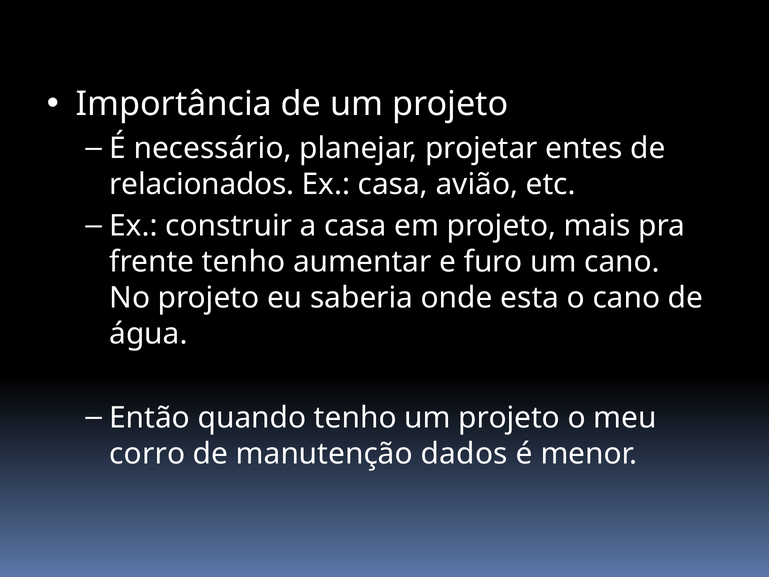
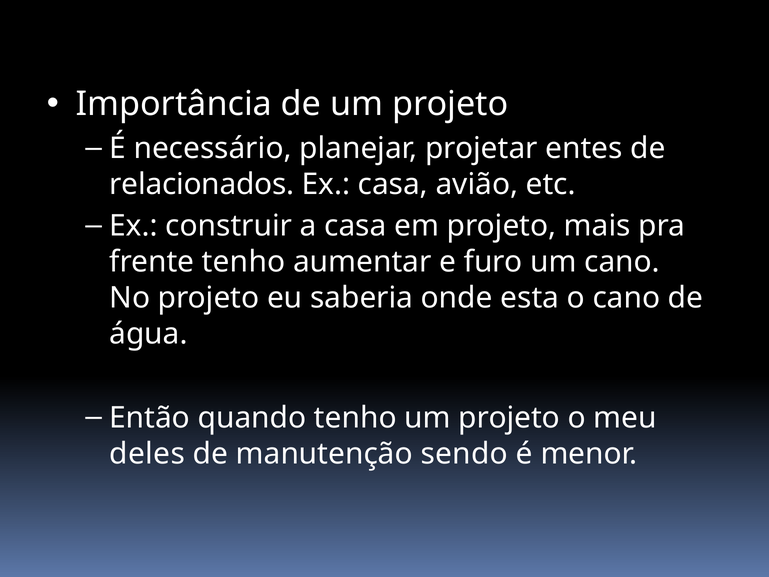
corro: corro -> deles
dados: dados -> sendo
